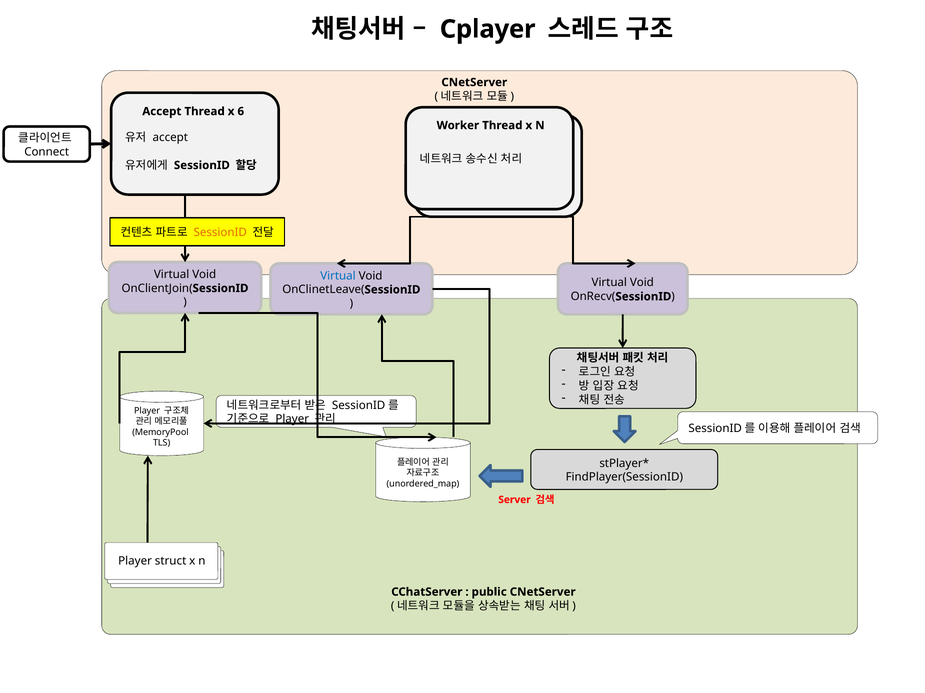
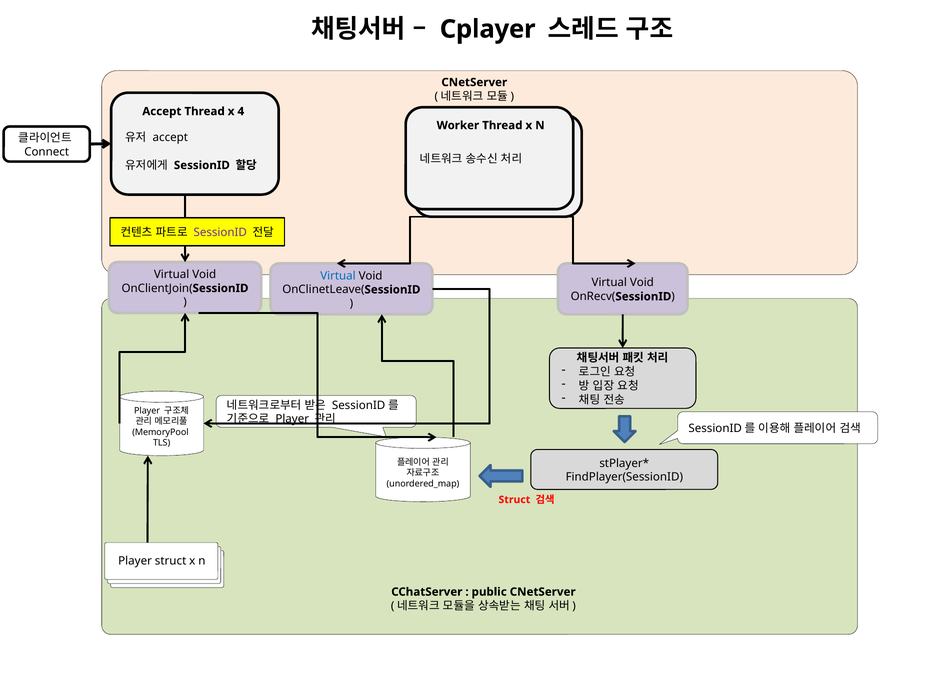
6: 6 -> 4
SessionID at (220, 233) colour: orange -> purple
Server at (514, 500): Server -> Struct
